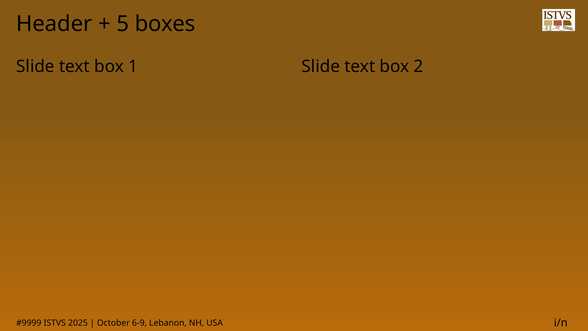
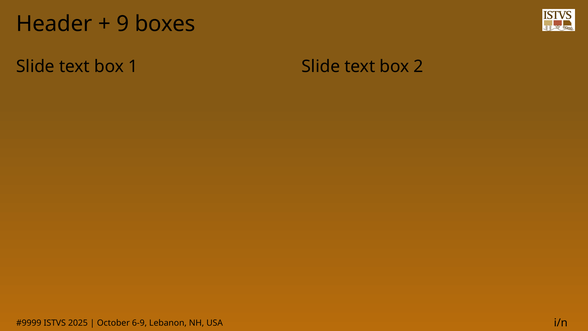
5: 5 -> 9
